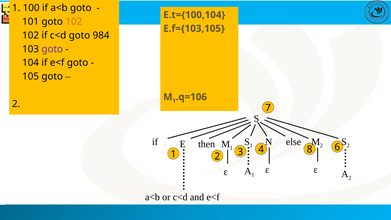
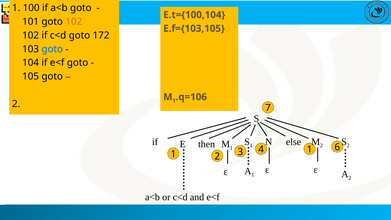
984: 984 -> 172
goto at (52, 49) colour: purple -> blue
4 8: 8 -> 1
